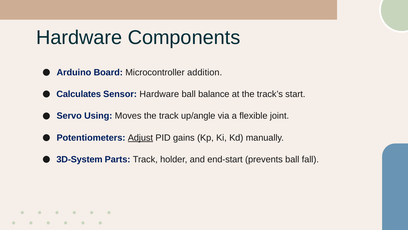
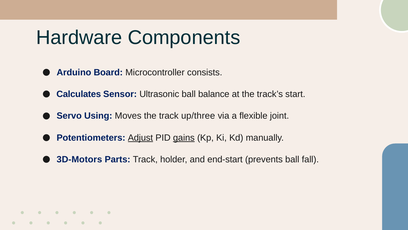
addition: addition -> consists
Sensor Hardware: Hardware -> Ultrasonic
up/angle: up/angle -> up/three
gains underline: none -> present
3D-System: 3D-System -> 3D-Motors
